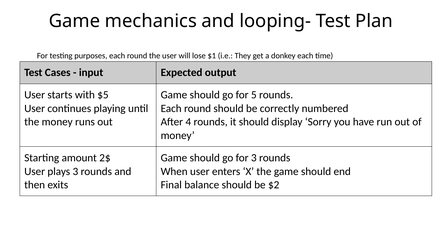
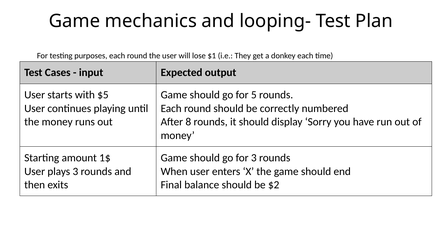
4: 4 -> 8
2$: 2$ -> 1$
